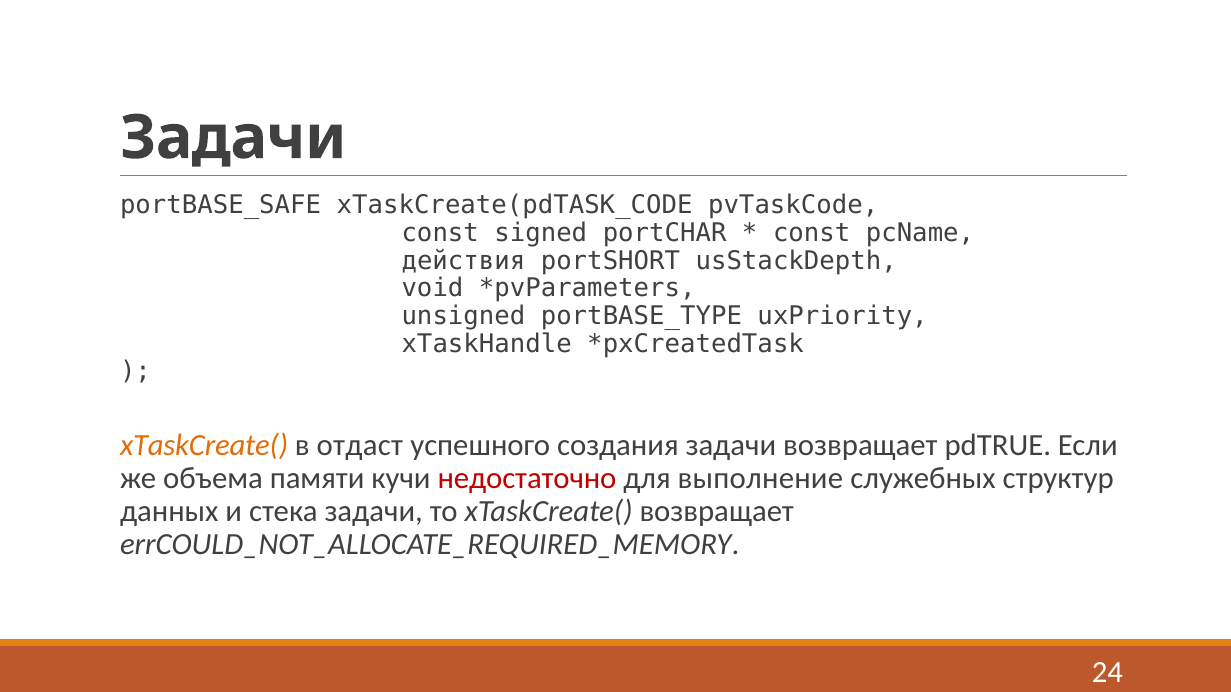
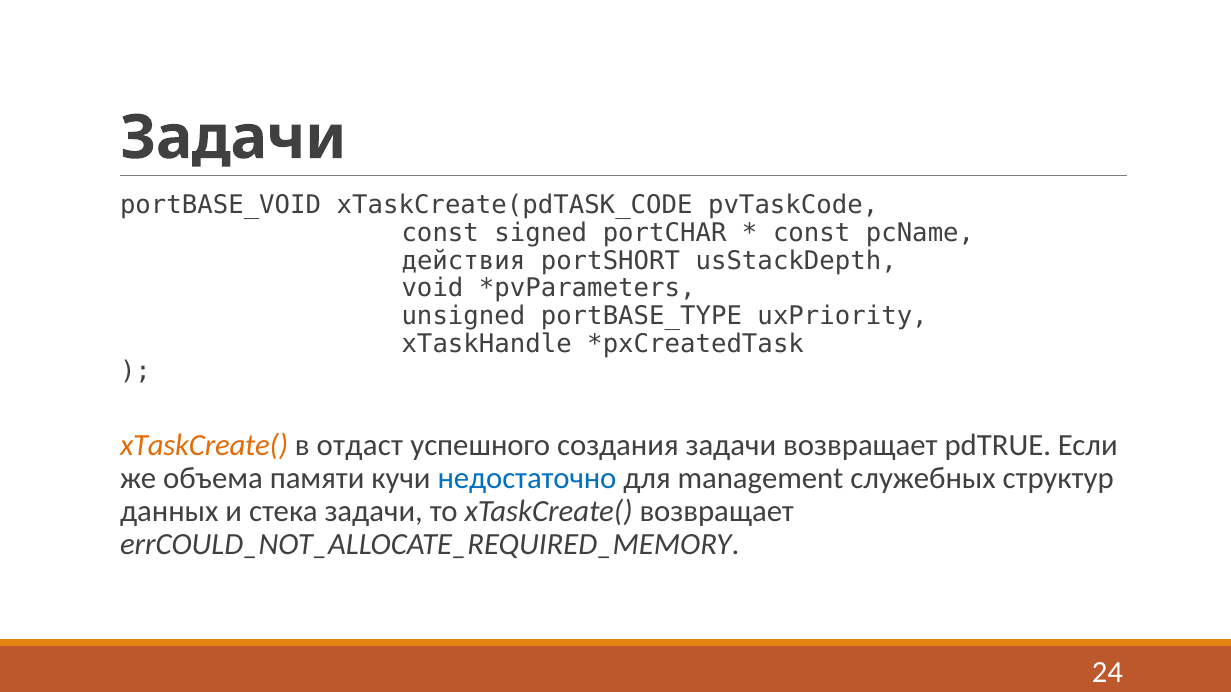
portBASE_SAFE: portBASE_SAFE -> portBASE_VOID
недостаточно colour: red -> blue
выполнение: выполнение -> management
